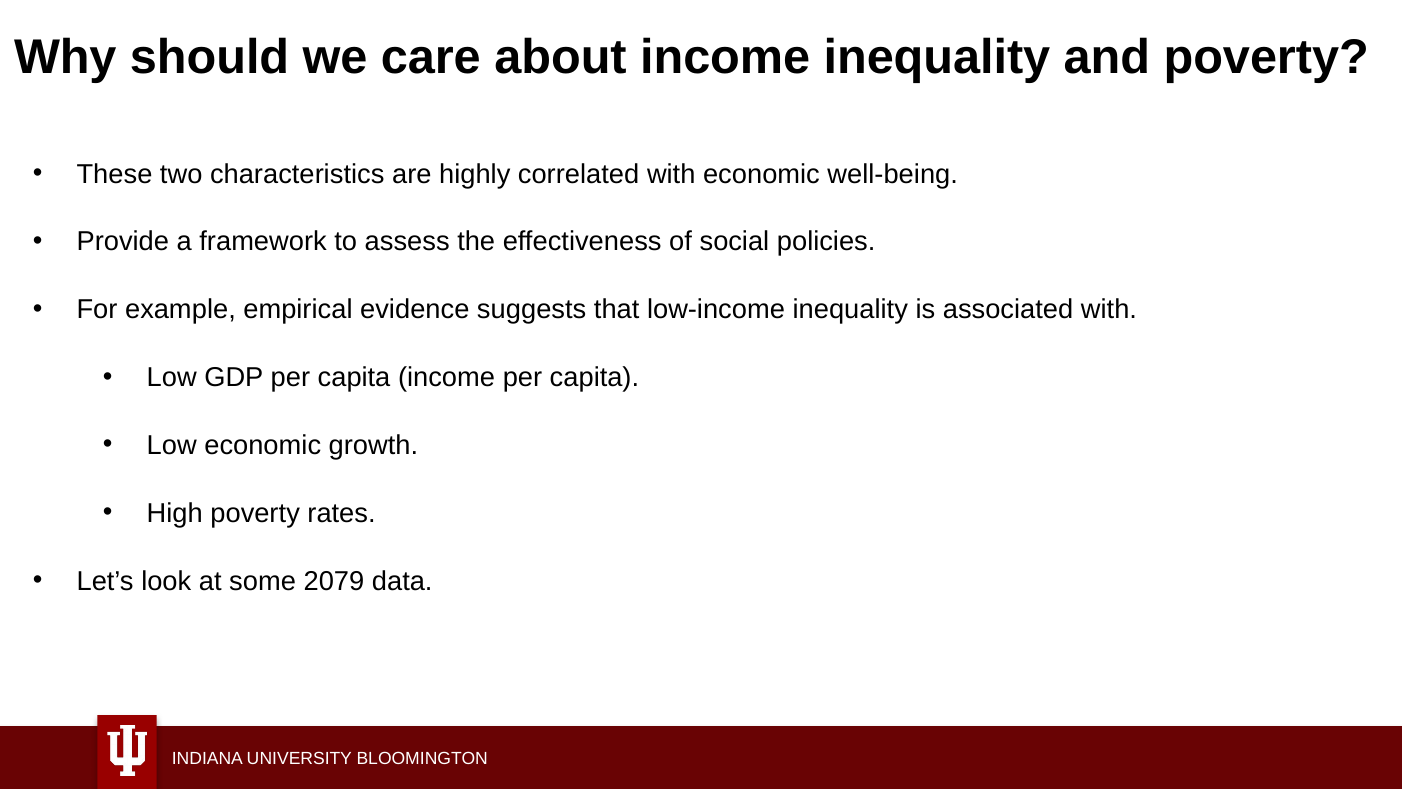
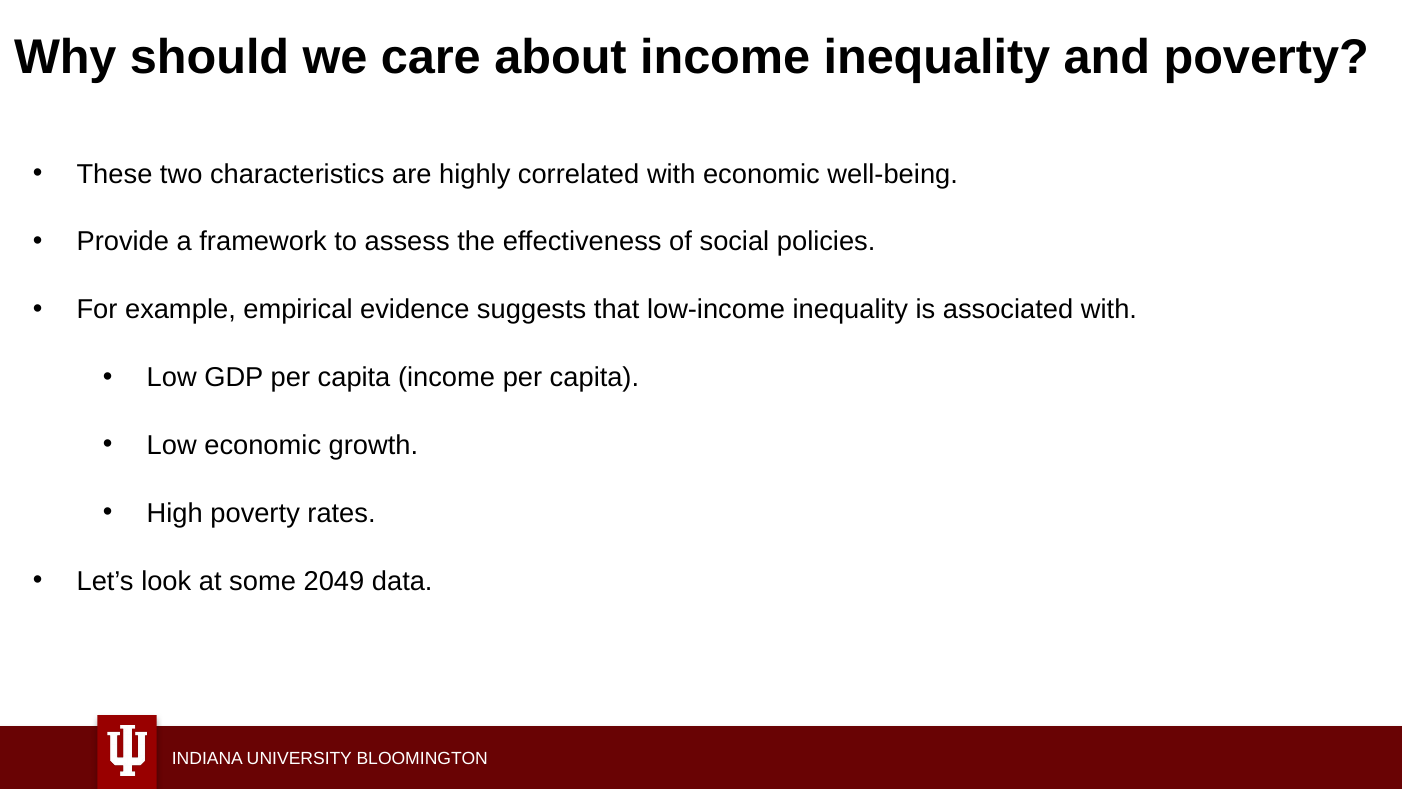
2079: 2079 -> 2049
